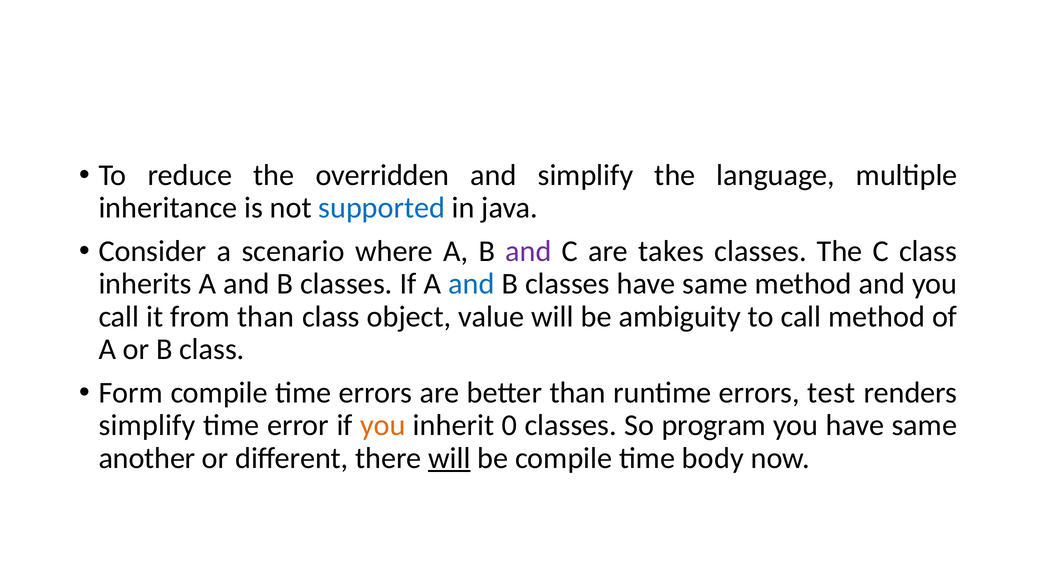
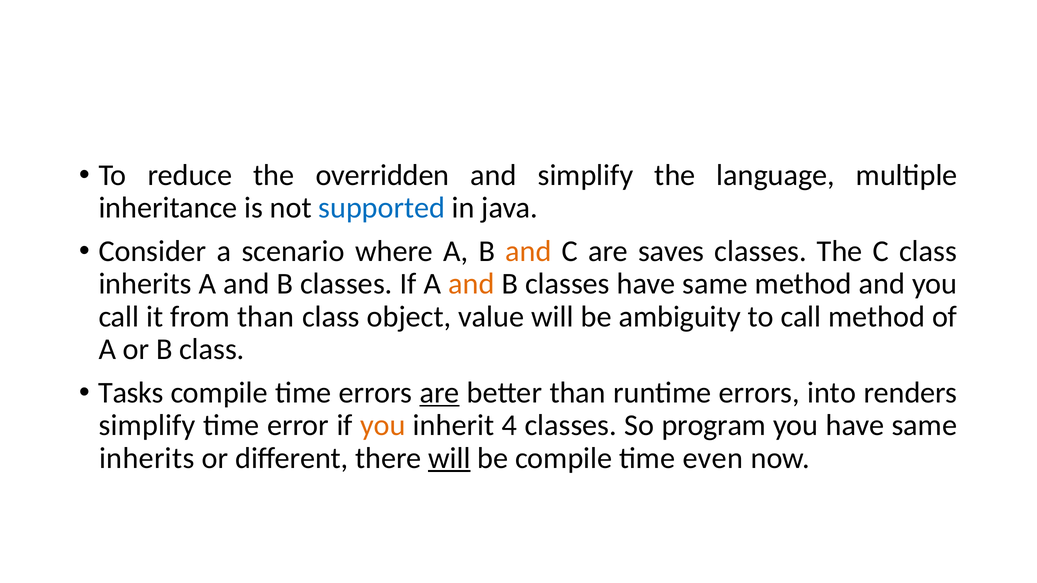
and at (528, 251) colour: purple -> orange
takes: takes -> saves
and at (471, 284) colour: blue -> orange
Form: Form -> Tasks
are at (440, 393) underline: none -> present
test: test -> into
0: 0 -> 4
another at (147, 458): another -> inherits
body: body -> even
